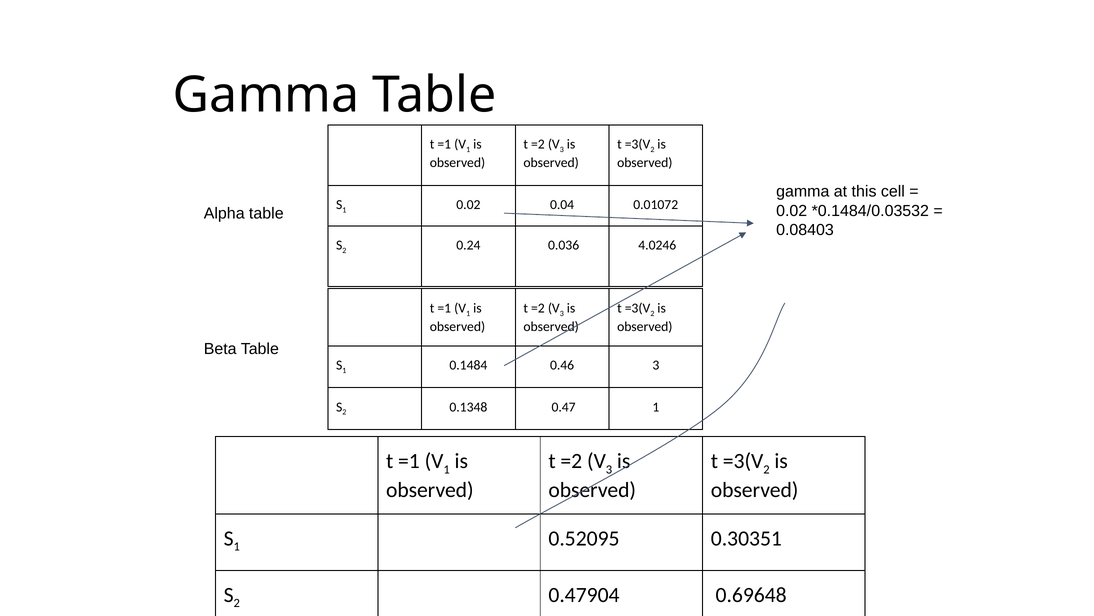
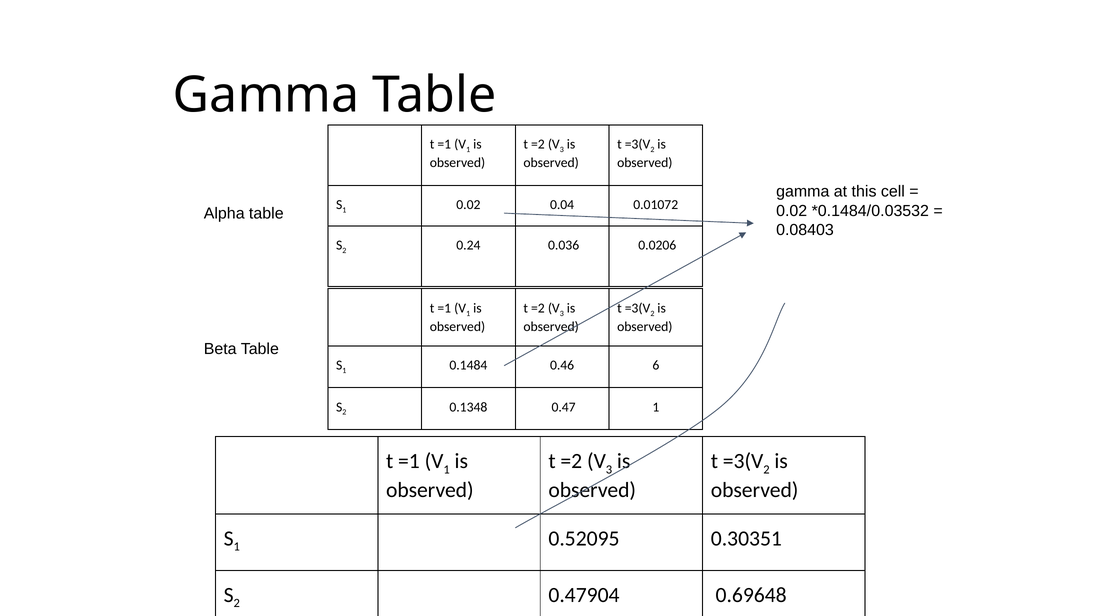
4.0246: 4.0246 -> 0.0206
0.46 3: 3 -> 6
